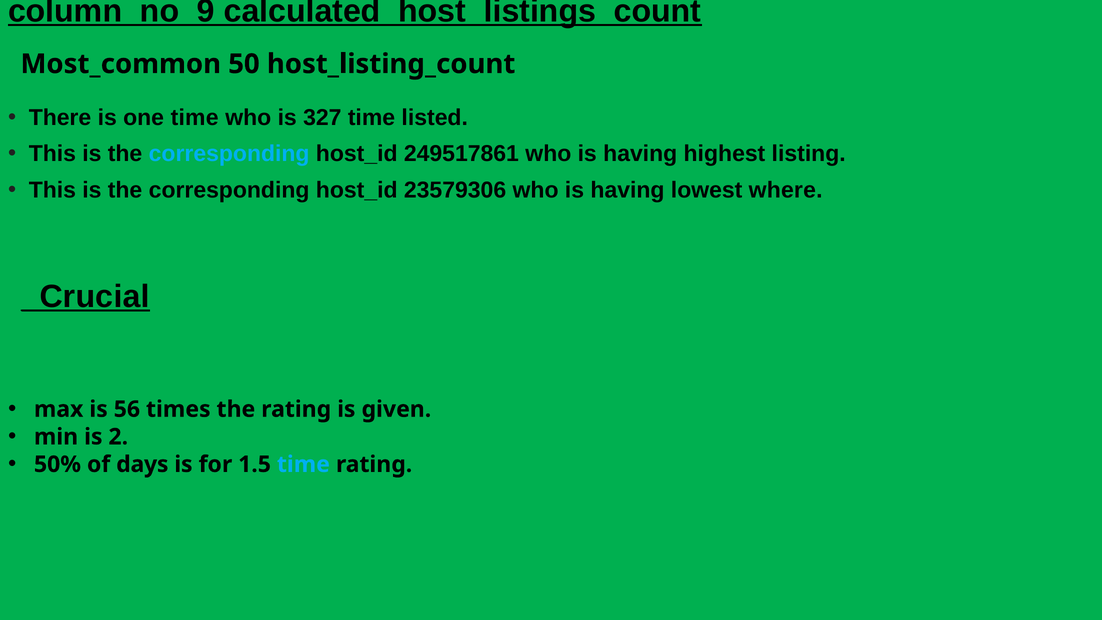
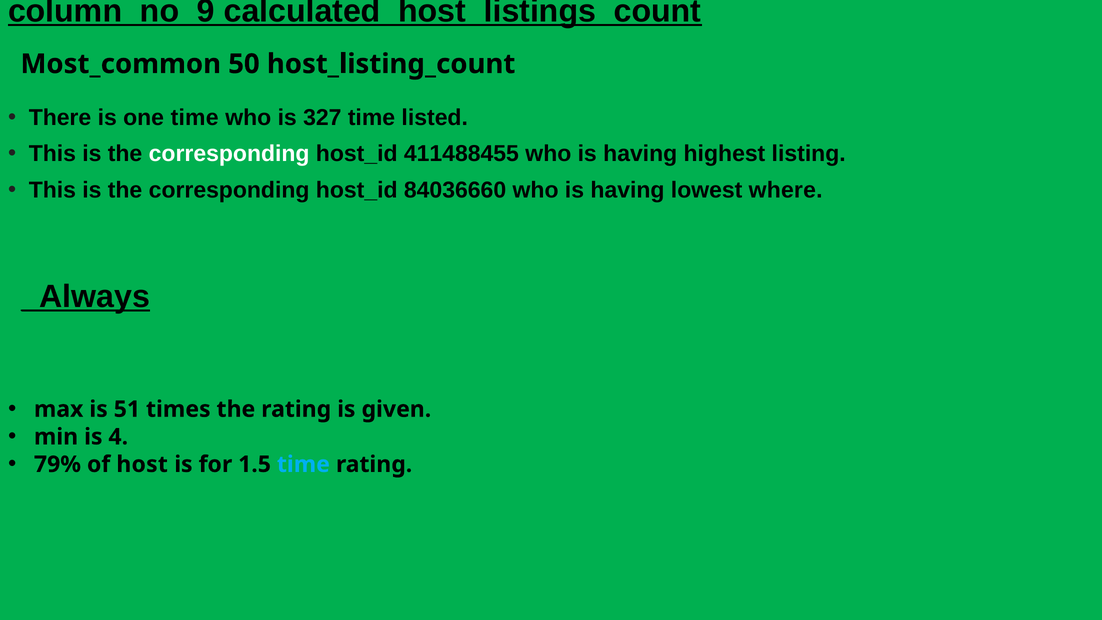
corresponding at (229, 154) colour: light blue -> white
249517861: 249517861 -> 411488455
23579306: 23579306 -> 84036660
_Crucial: _Crucial -> _Always
56: 56 -> 51
2: 2 -> 4
50%: 50% -> 79%
days: days -> host
